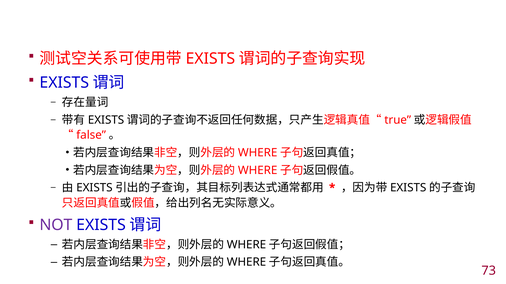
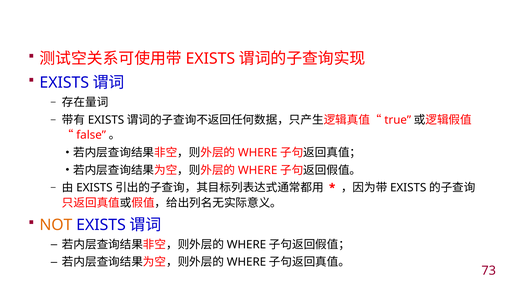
NOT colour: purple -> orange
